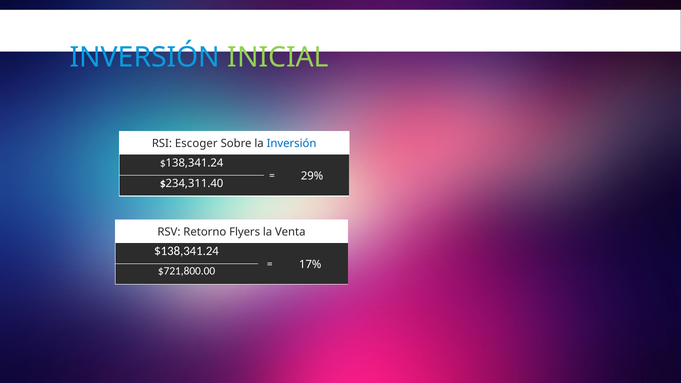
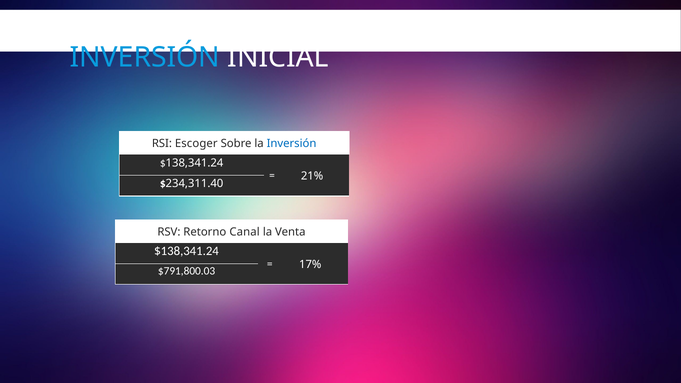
INICIAL colour: light green -> white
29%: 29% -> 21%
Flyers: Flyers -> Canal
$721,800.00: $721,800.00 -> $791,800.03
